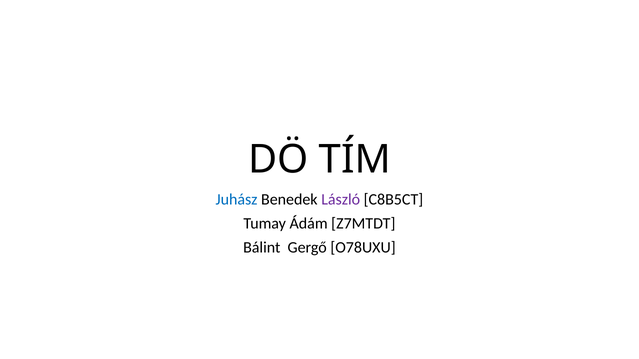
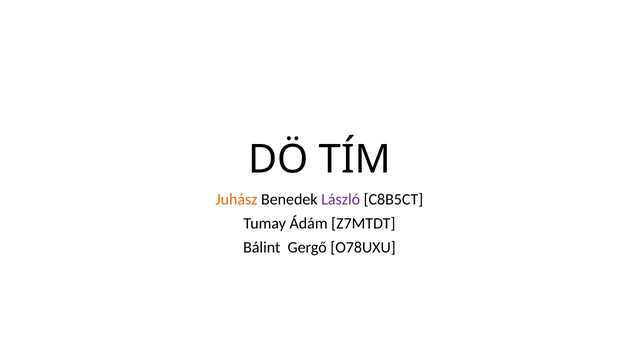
Juhász colour: blue -> orange
